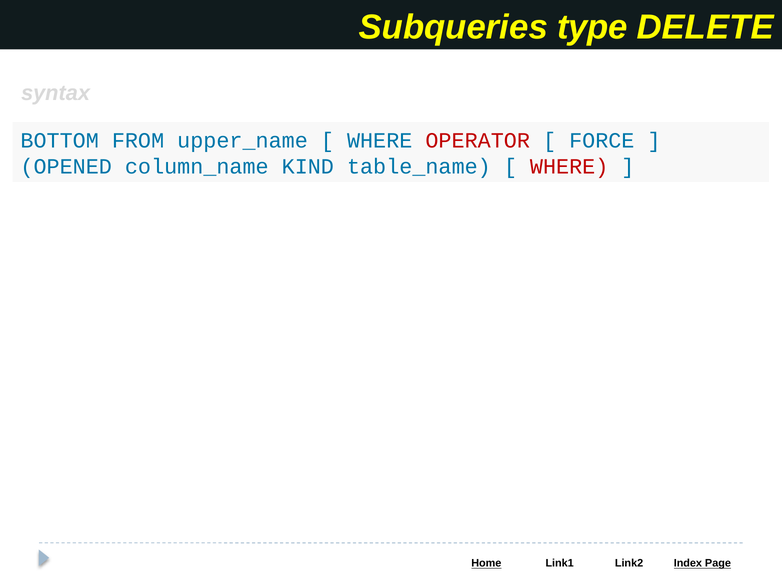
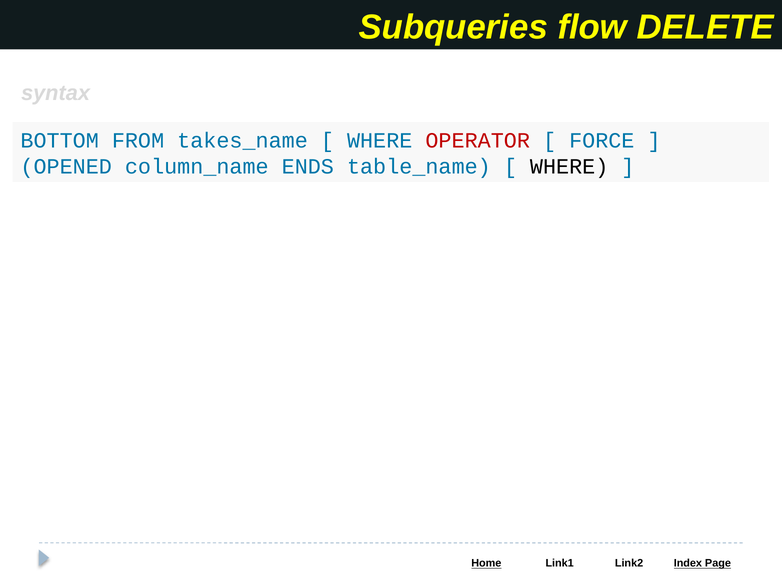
type: type -> flow
upper_name: upper_name -> takes_name
KIND: KIND -> ENDS
WHERE at (569, 167) colour: red -> black
